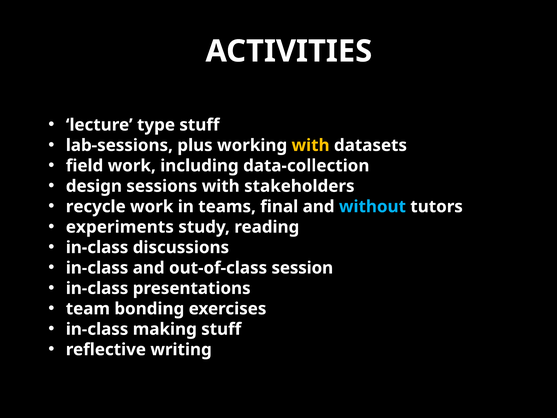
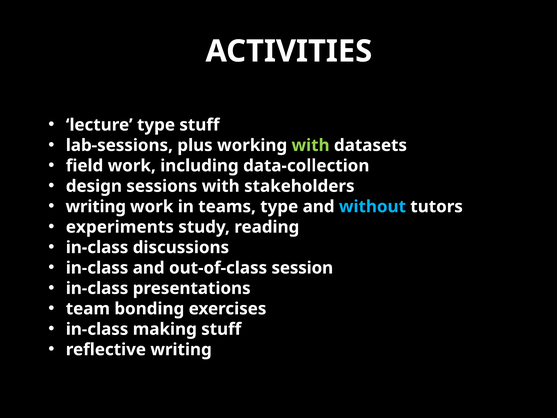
with at (311, 145) colour: yellow -> light green
recycle at (96, 207): recycle -> writing
teams final: final -> type
